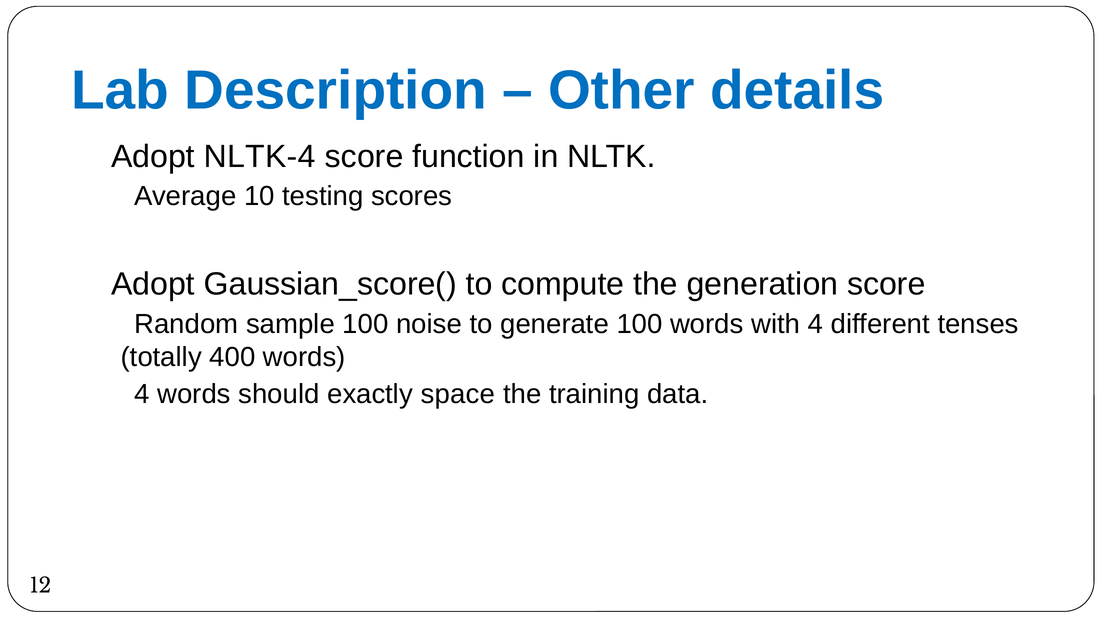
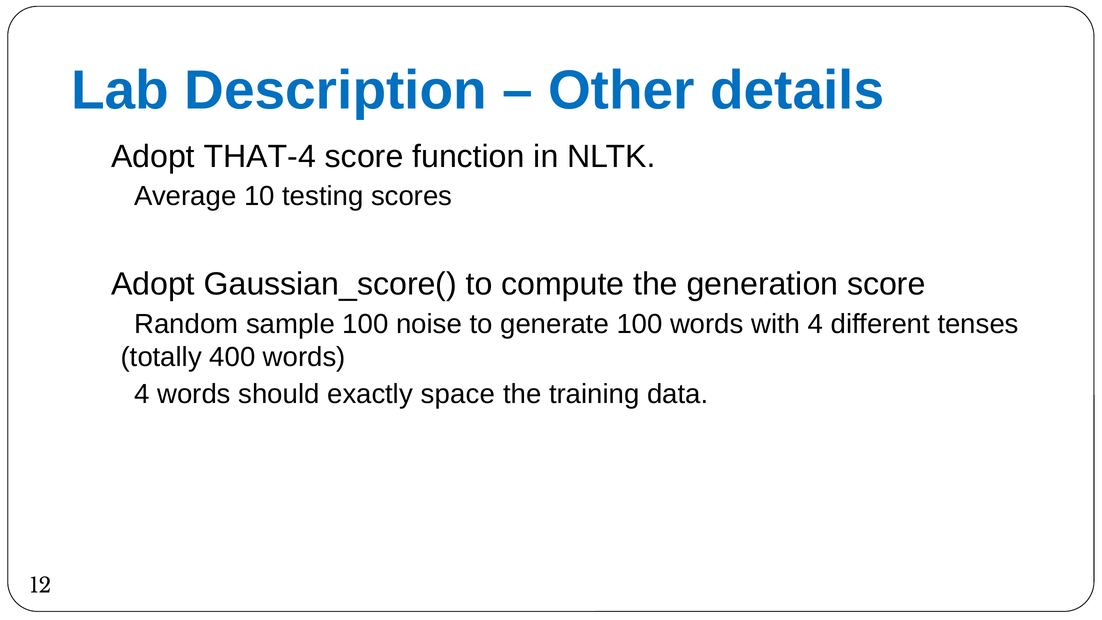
NLTK-4: NLTK-4 -> THAT-4
